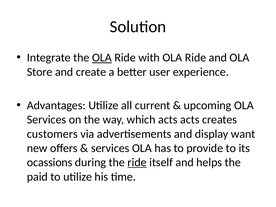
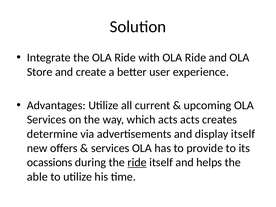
OLA at (102, 58) underline: present -> none
customers: customers -> determine
display want: want -> itself
paid: paid -> able
